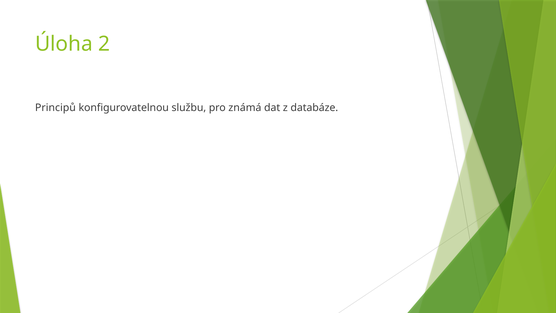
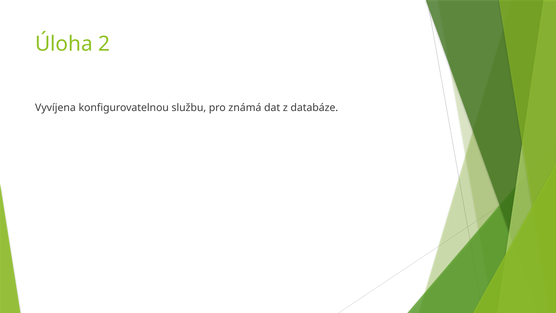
Principů: Principů -> Vyvíjena
